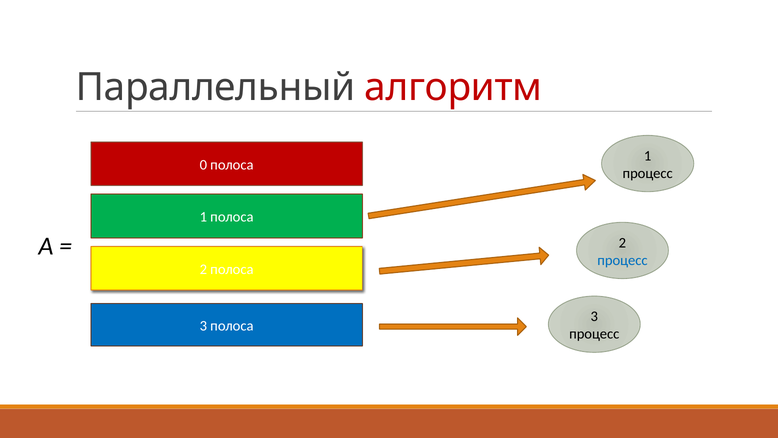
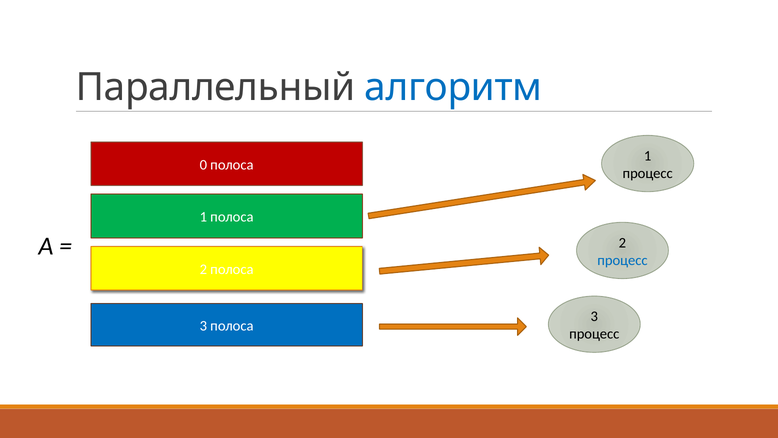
алгоритм colour: red -> blue
